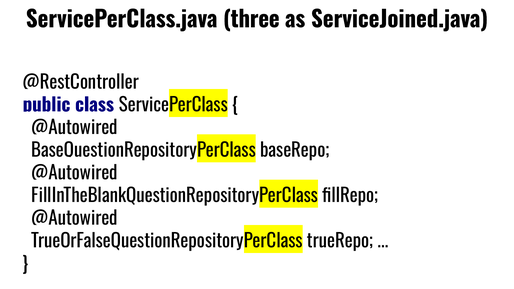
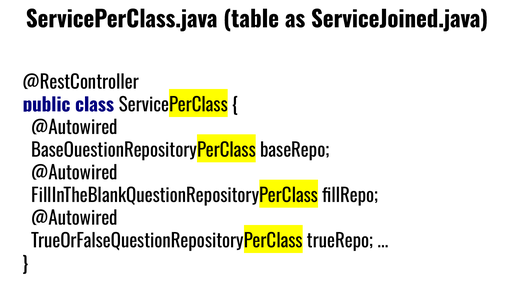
three: three -> table
